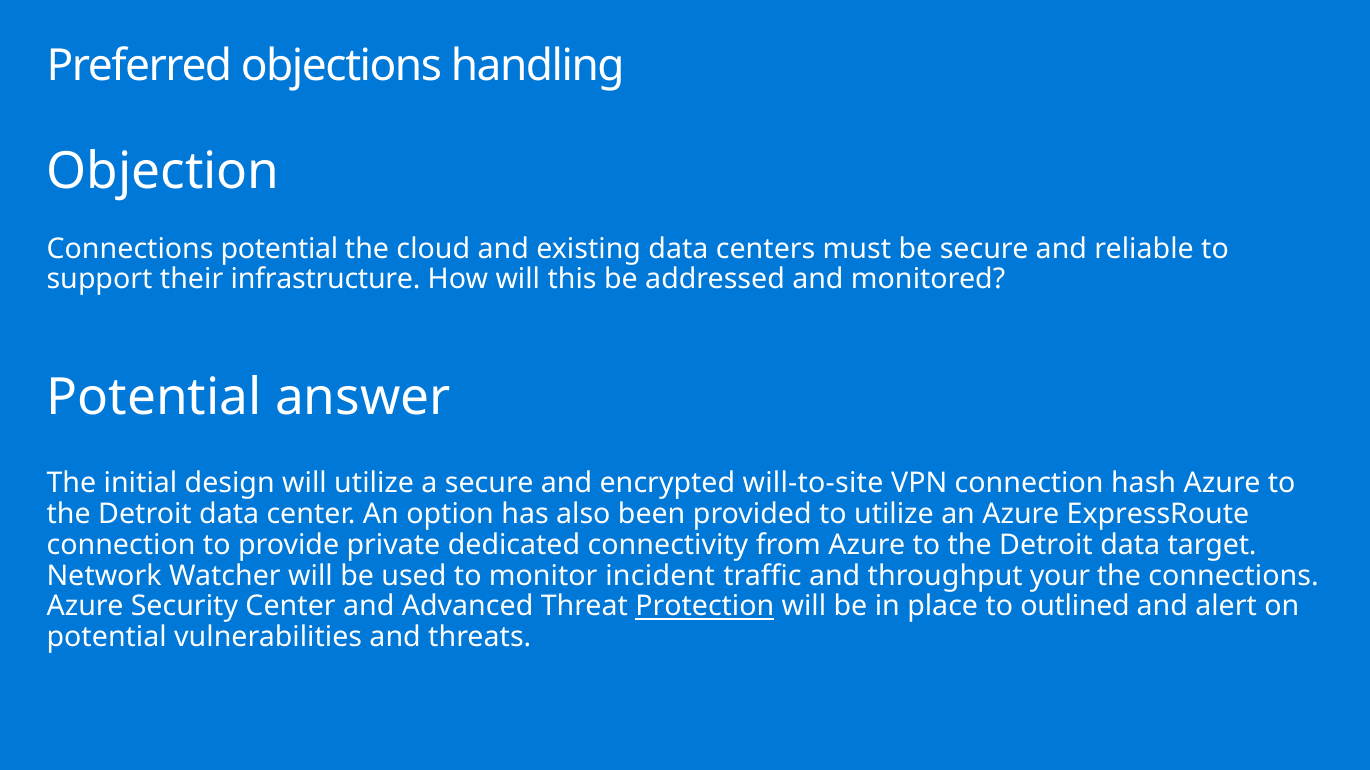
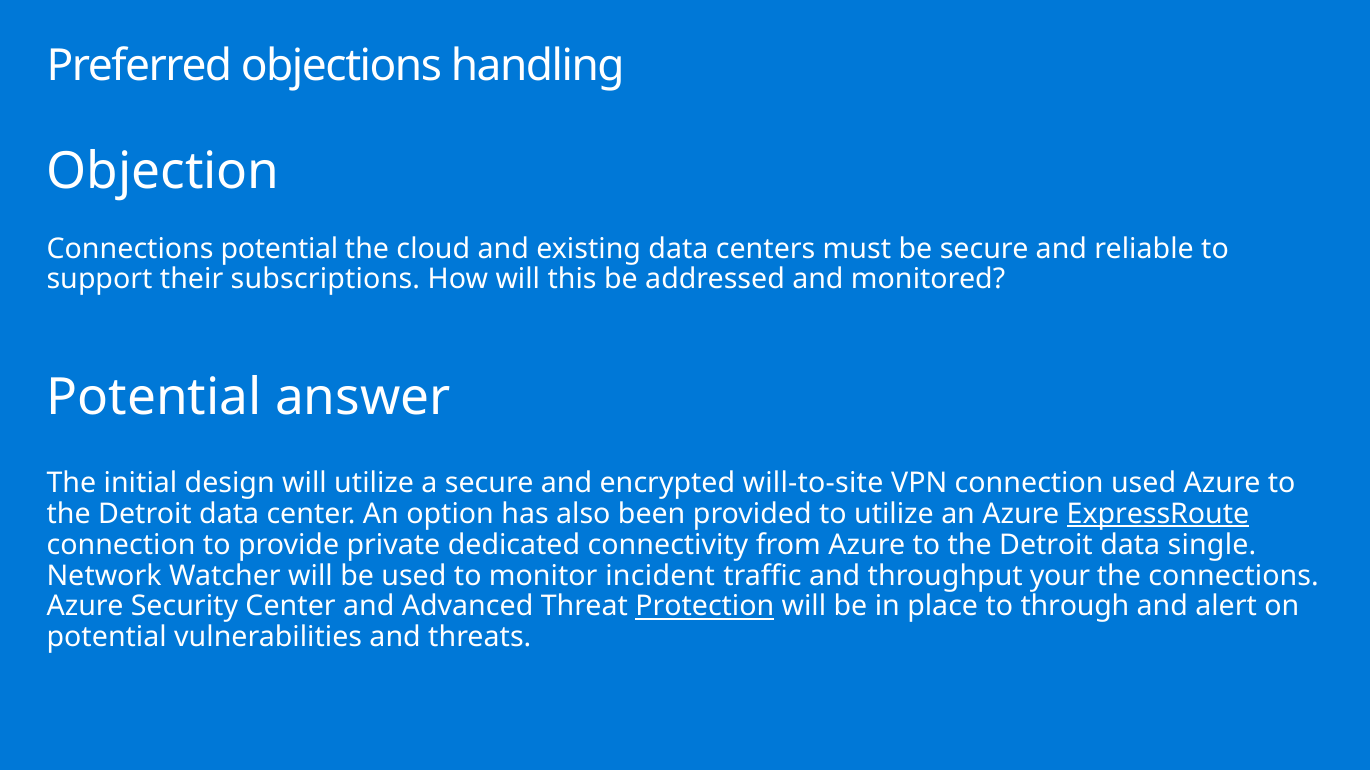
infrastructure: infrastructure -> subscriptions
connection hash: hash -> used
ExpressRoute underline: none -> present
target: target -> single
outlined: outlined -> through
